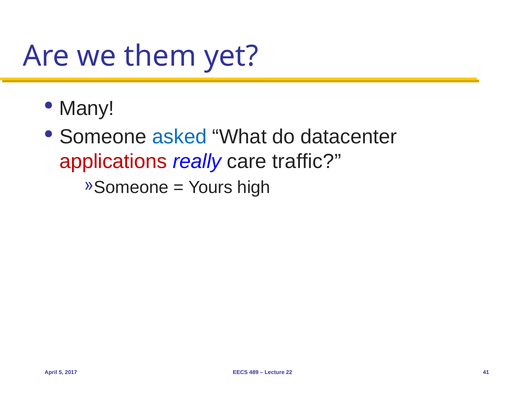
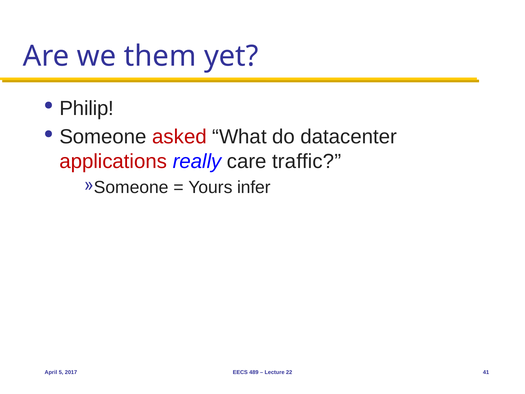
Many: Many -> Philip
asked colour: blue -> red
high: high -> infer
